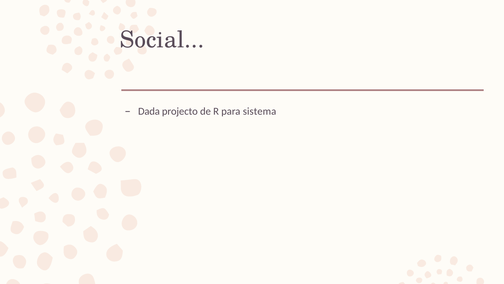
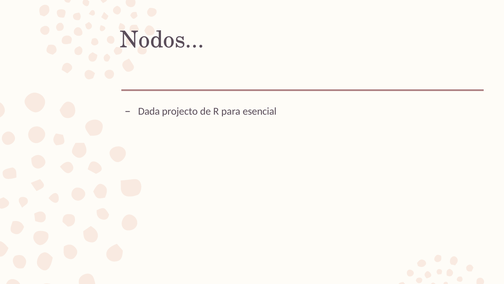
Social: Social -> Nodos
sistema: sistema -> esencial
